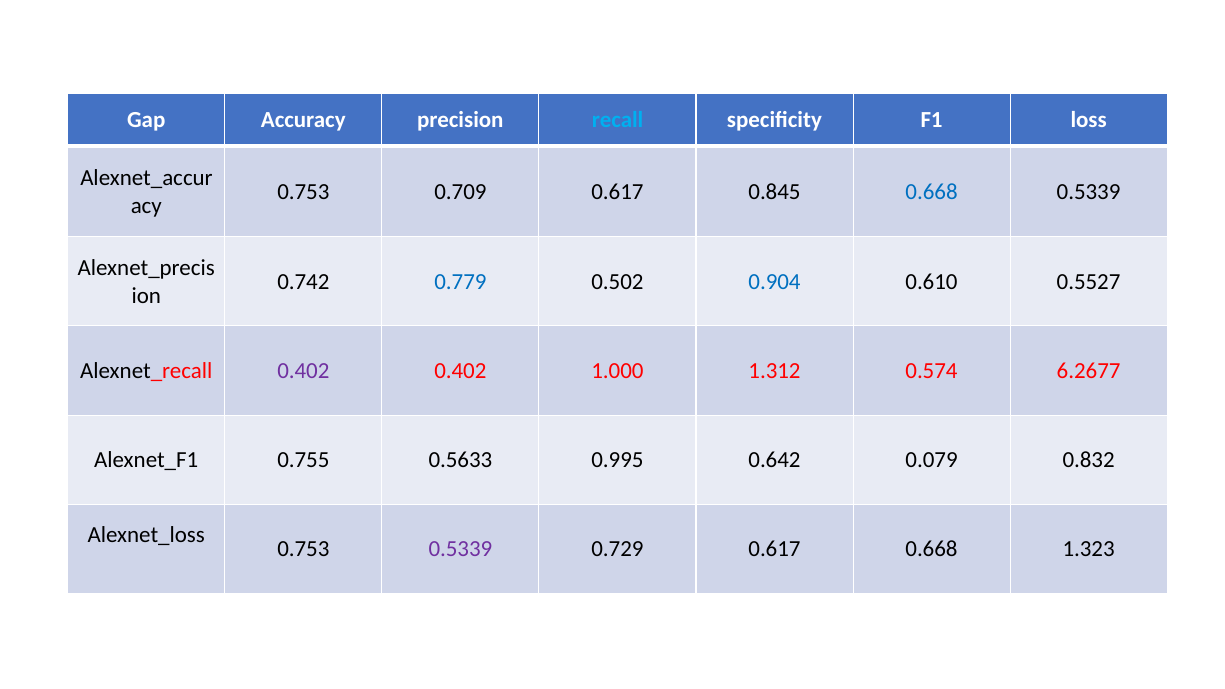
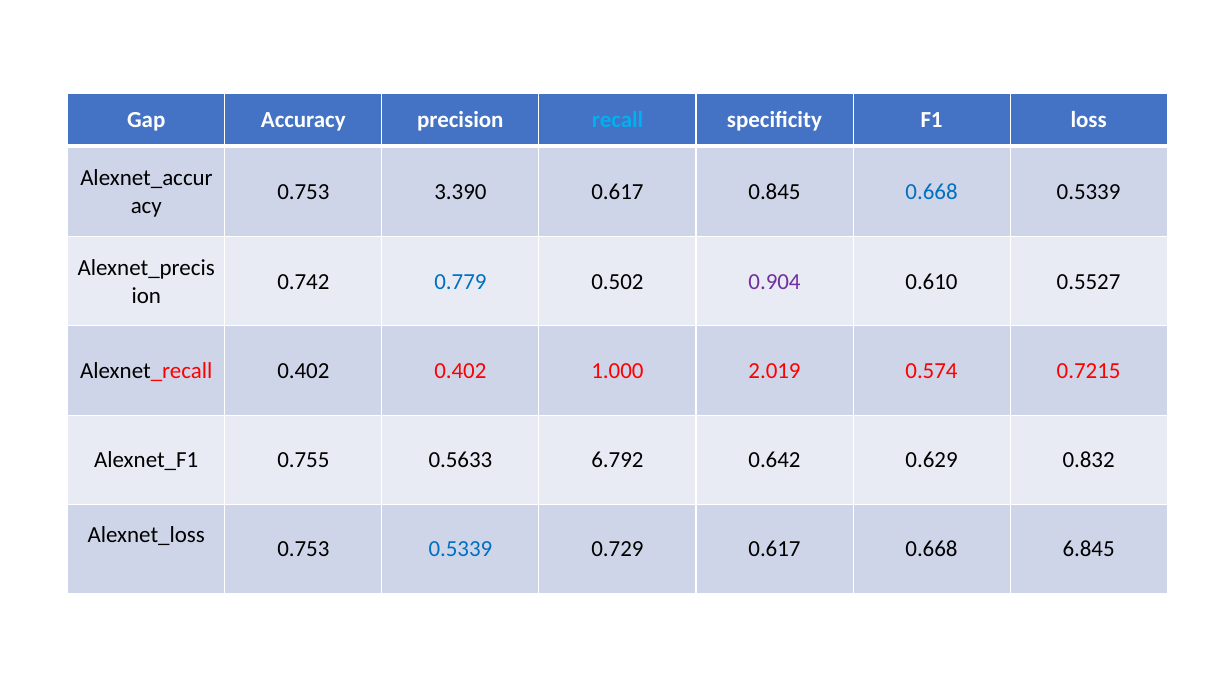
0.709: 0.709 -> 3.390
0.904 colour: blue -> purple
0.402 at (303, 371) colour: purple -> black
1.312: 1.312 -> 2.019
6.2677: 6.2677 -> 0.7215
0.995: 0.995 -> 6.792
0.079: 0.079 -> 0.629
0.5339 at (460, 549) colour: purple -> blue
1.323: 1.323 -> 6.845
